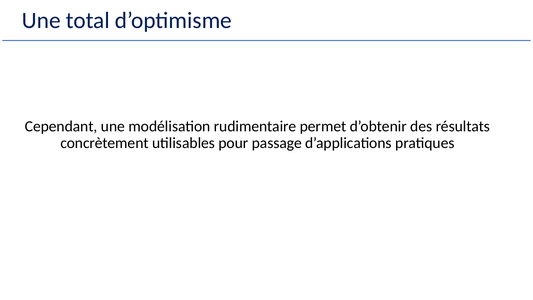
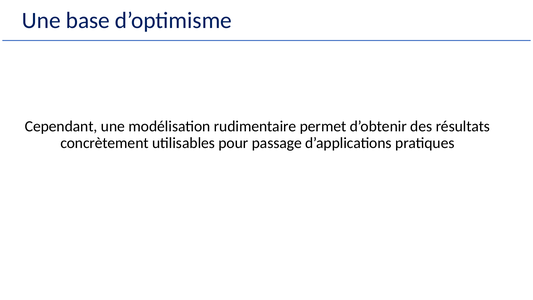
total: total -> base
